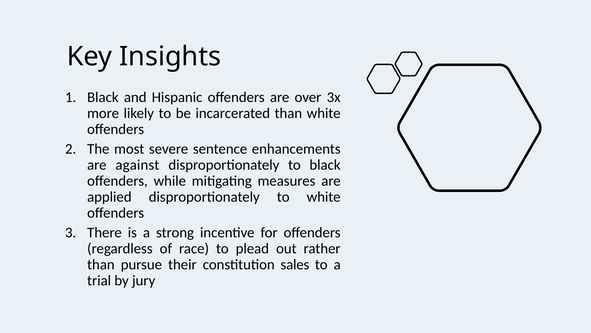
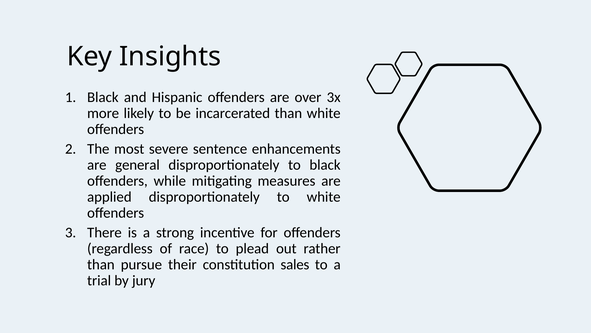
against: against -> general
